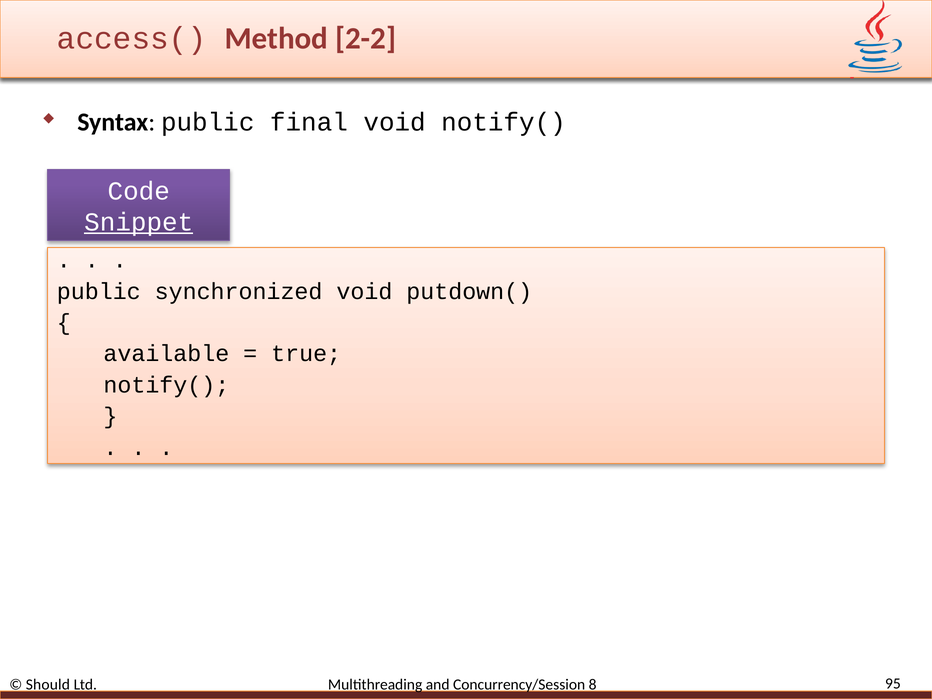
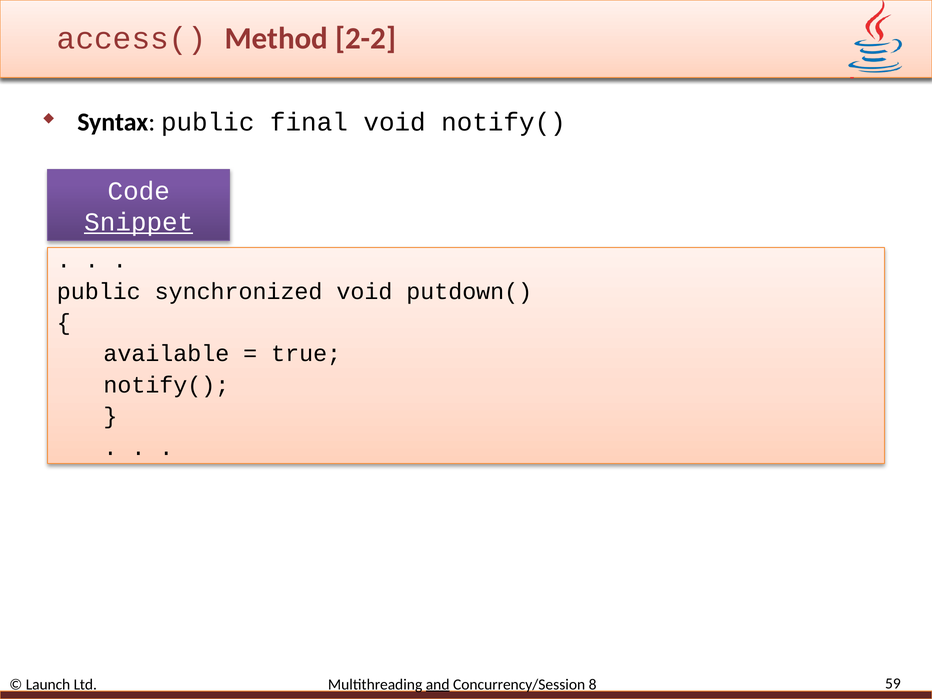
Should: Should -> Launch
and underline: none -> present
95: 95 -> 59
